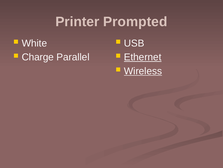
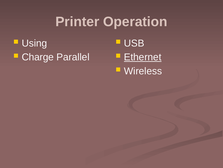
Prompted: Prompted -> Operation
White: White -> Using
Wireless underline: present -> none
